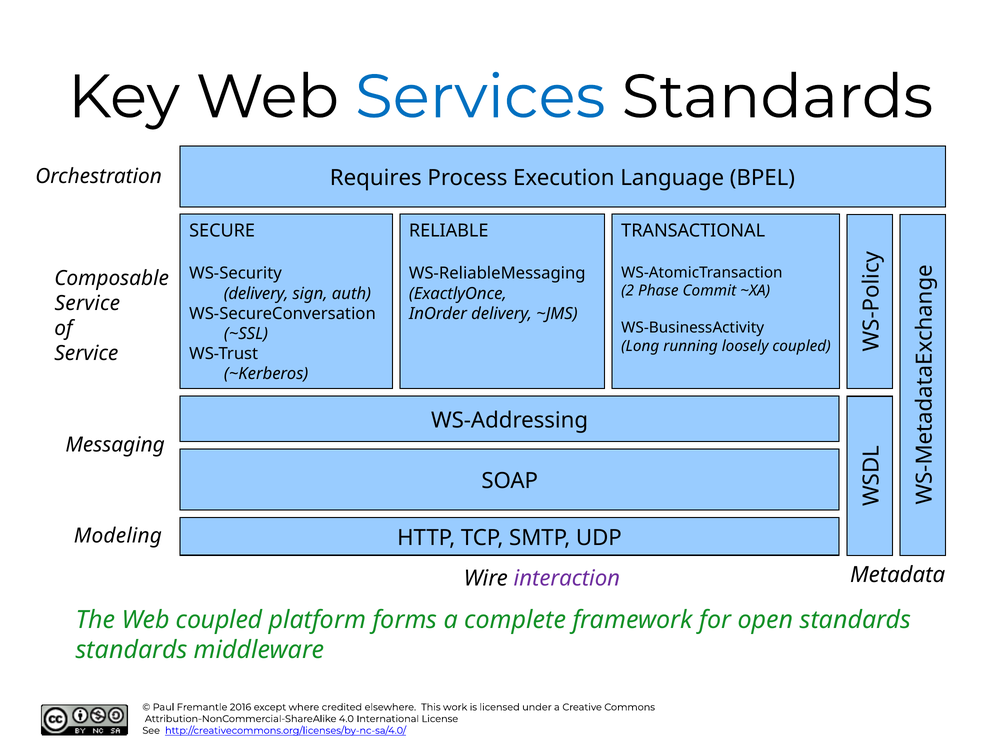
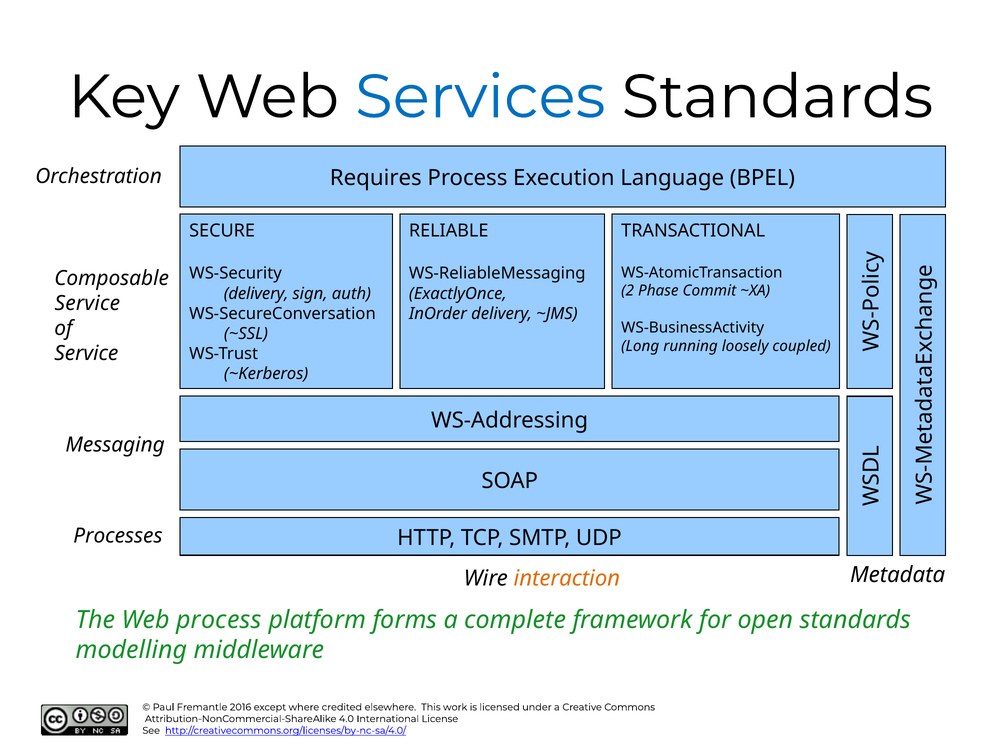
Modeling: Modeling -> Processes
interaction colour: purple -> orange
Web coupled: coupled -> process
standards at (132, 650): standards -> modelling
